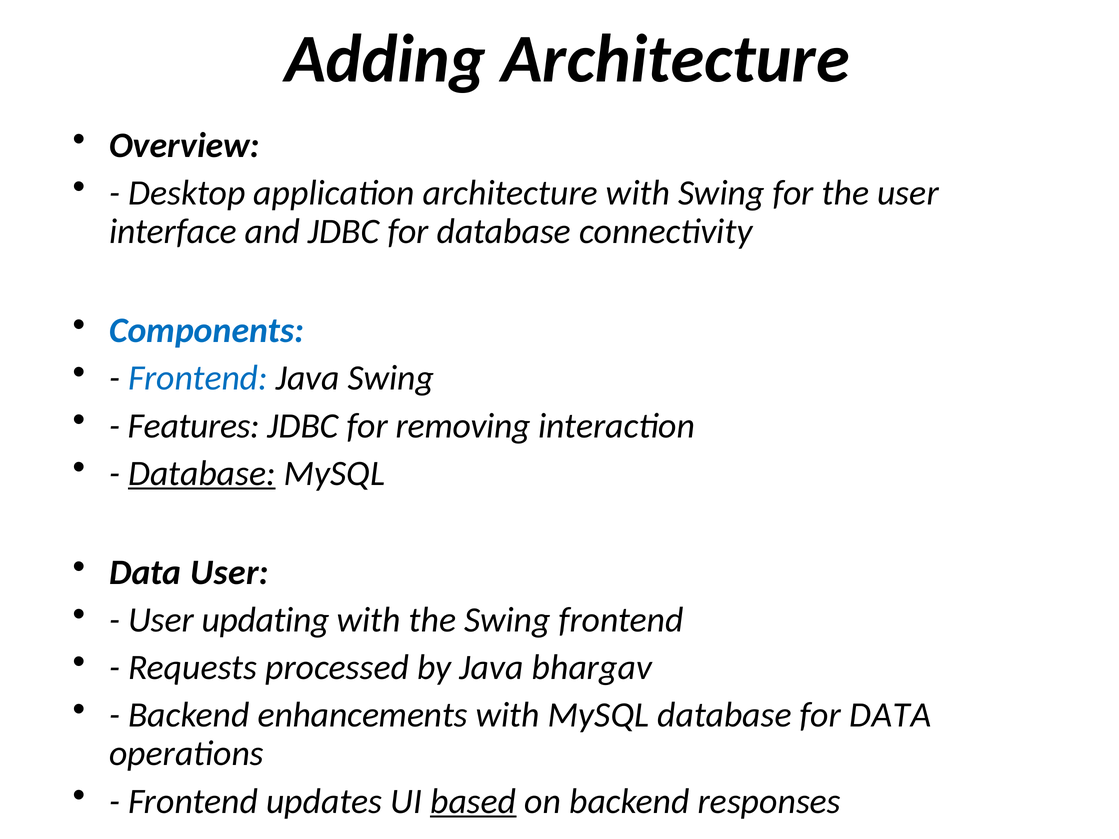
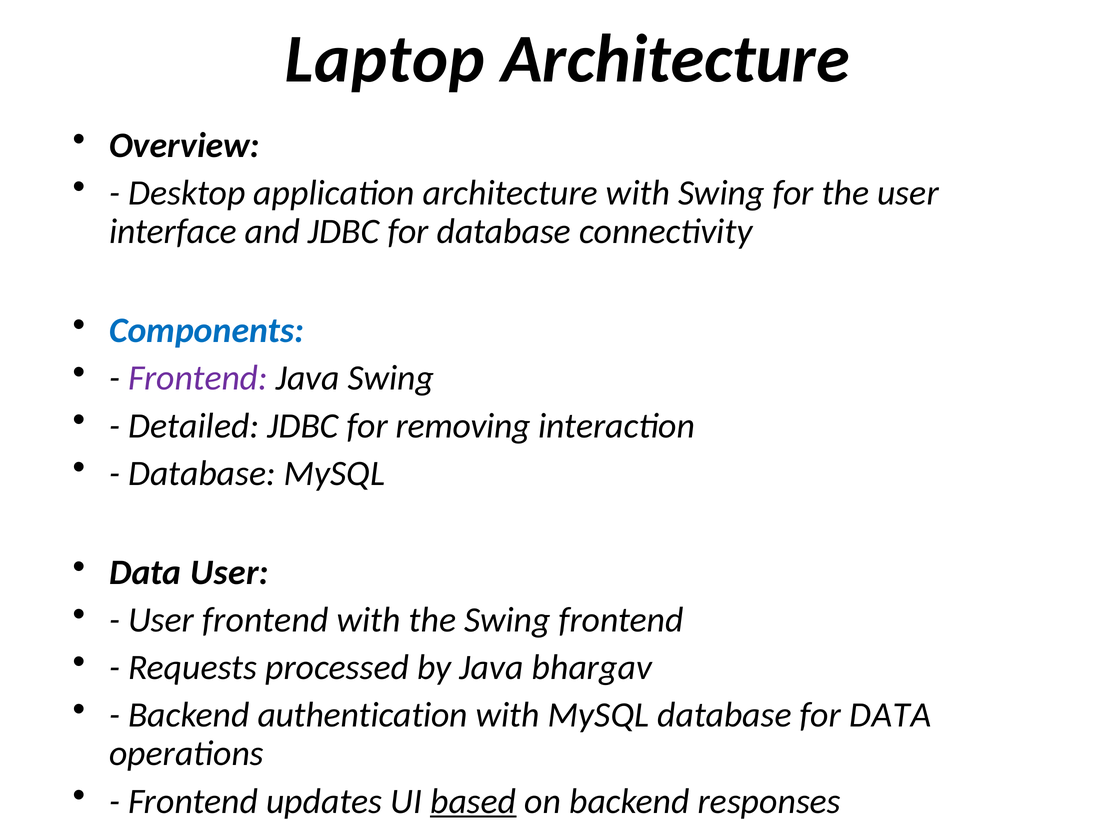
Adding: Adding -> Laptop
Frontend at (198, 378) colour: blue -> purple
Features: Features -> Detailed
Database at (202, 473) underline: present -> none
User updating: updating -> frontend
enhancements: enhancements -> authentication
